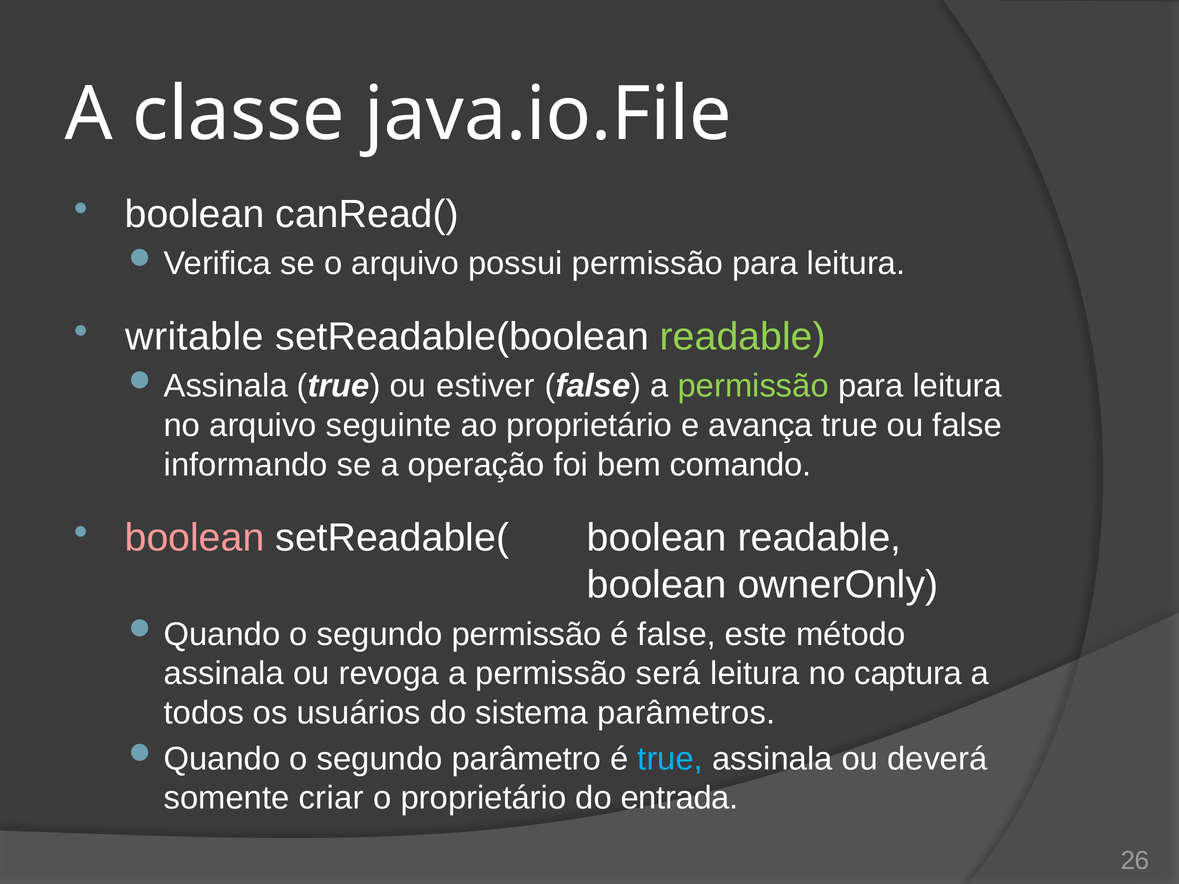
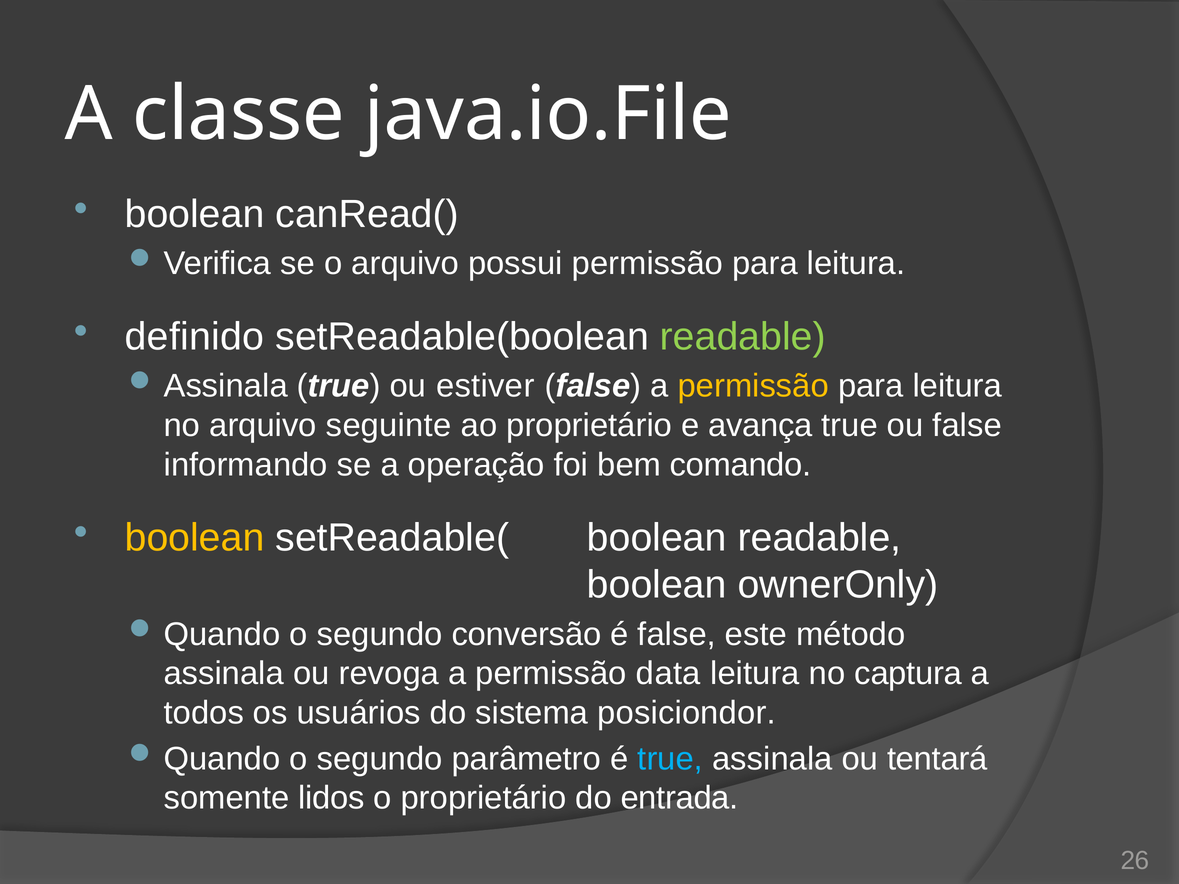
writable: writable -> definido
permissão at (753, 386) colour: light green -> yellow
boolean at (195, 538) colour: pink -> yellow
segundo permissão: permissão -> conversão
será: será -> data
parâmetros: parâmetros -> posiciondor
deverá: deverá -> tentará
criar: criar -> lidos
